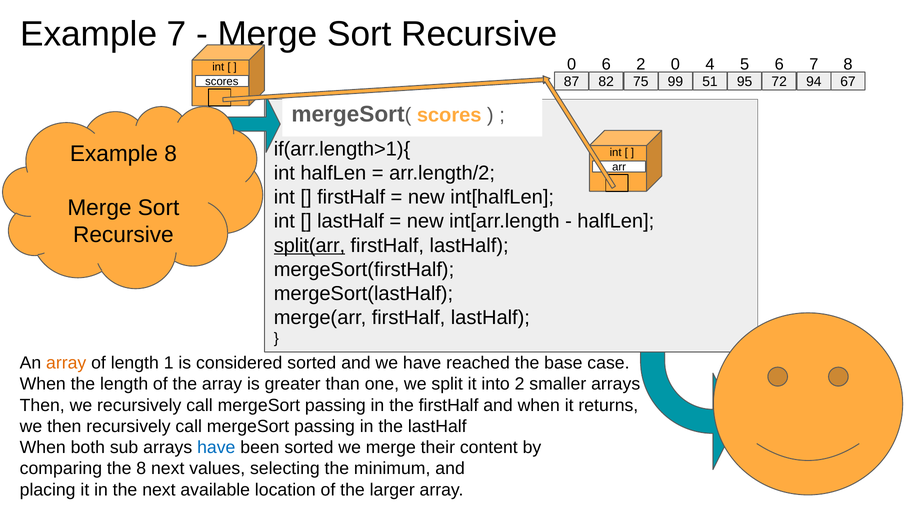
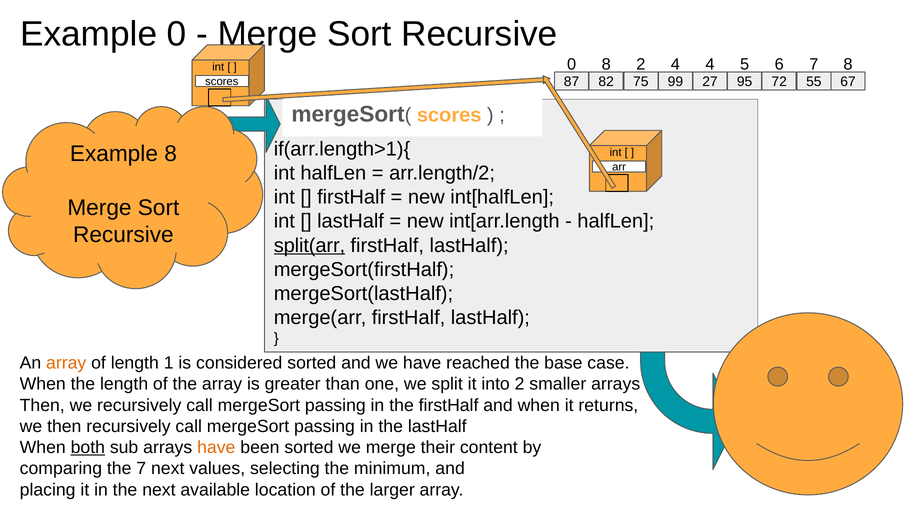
Example 7: 7 -> 0
0 6: 6 -> 8
2 0: 0 -> 4
51: 51 -> 27
94: 94 -> 55
both underline: none -> present
have at (216, 448) colour: blue -> orange
the 8: 8 -> 7
